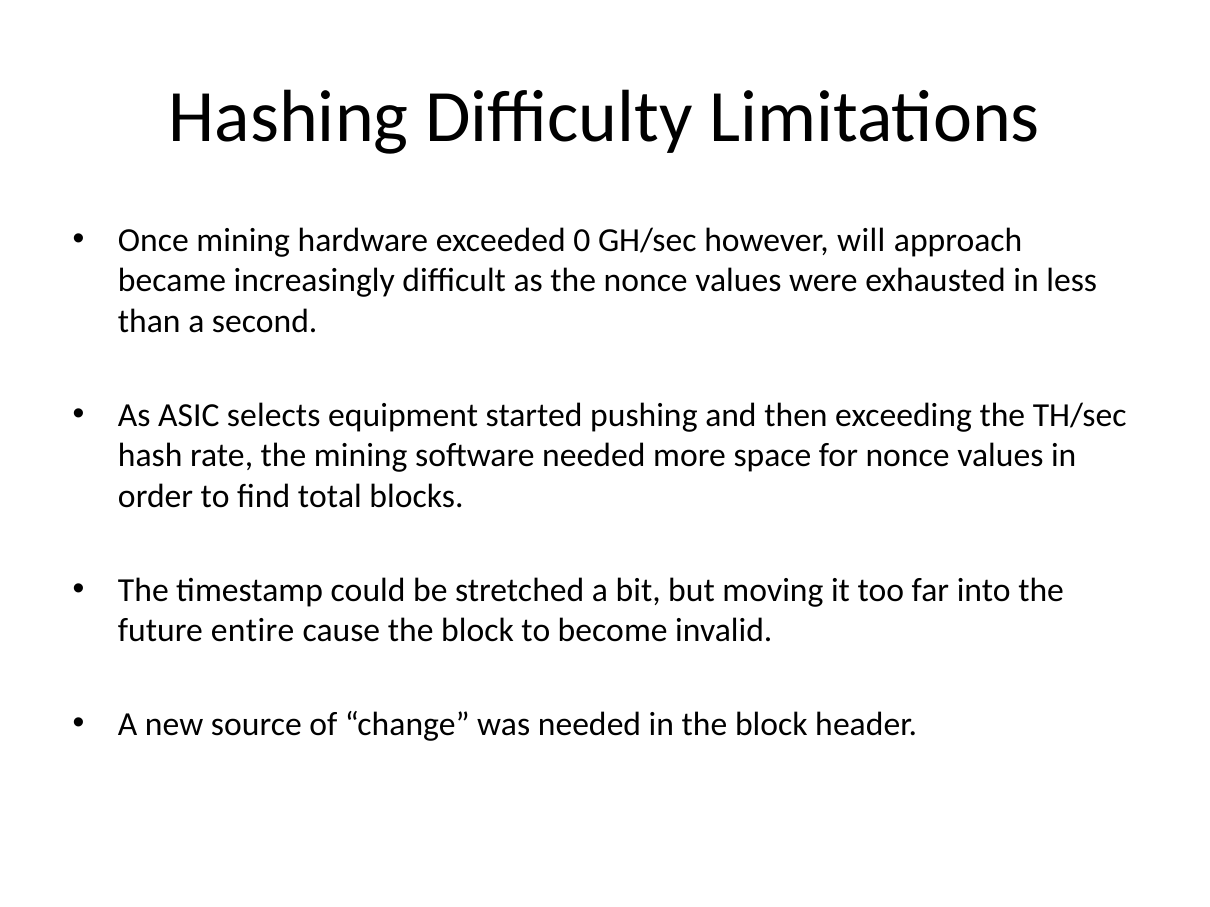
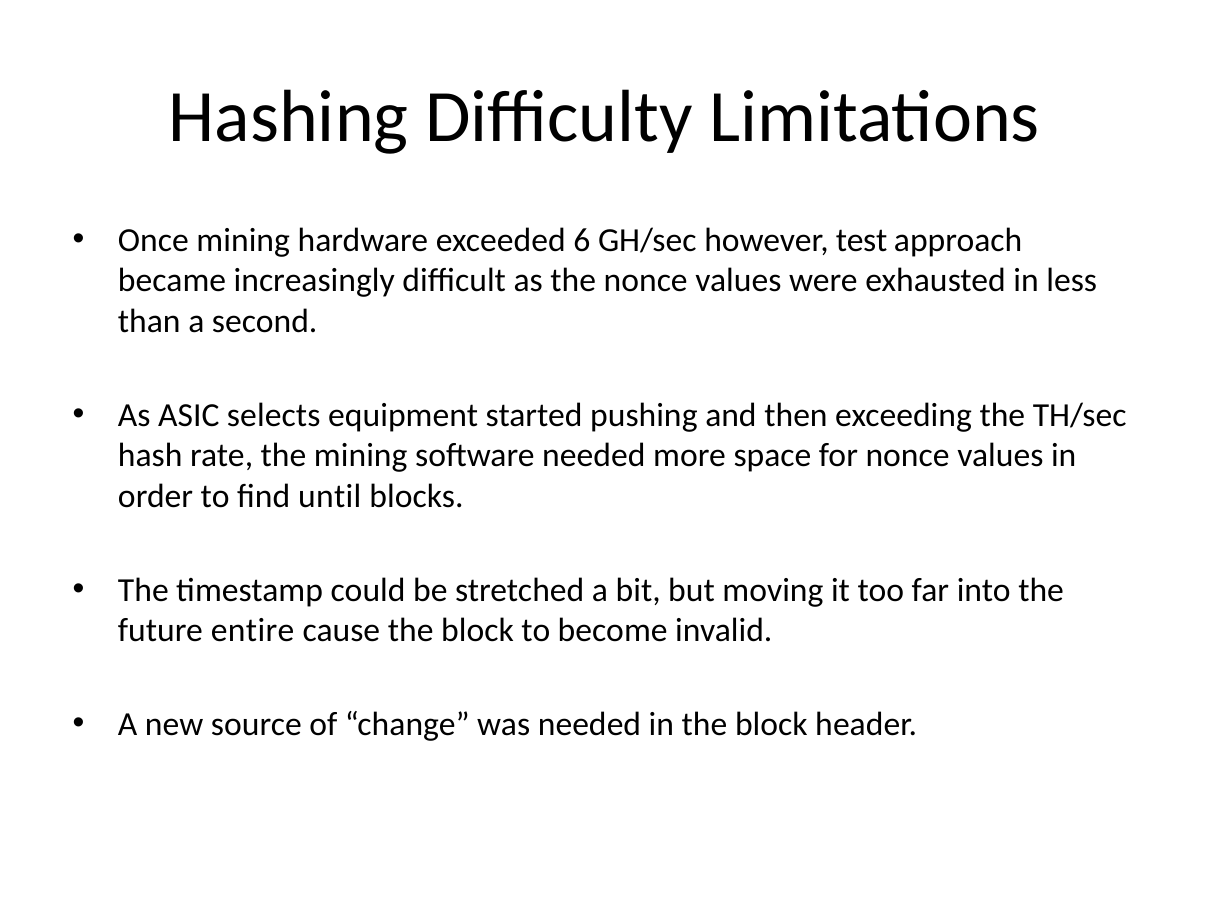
0: 0 -> 6
will: will -> test
total: total -> until
